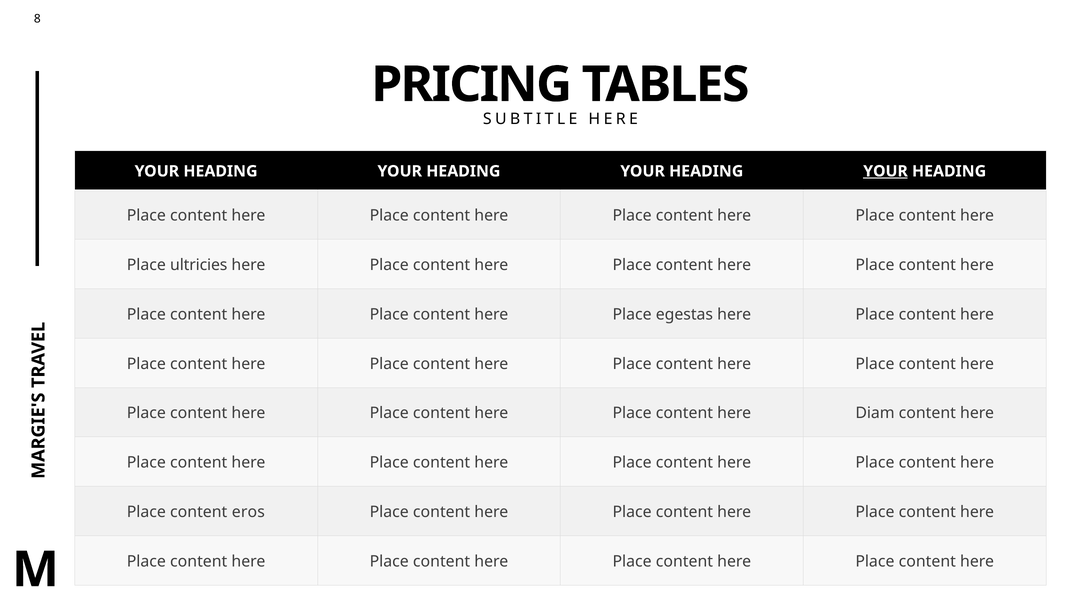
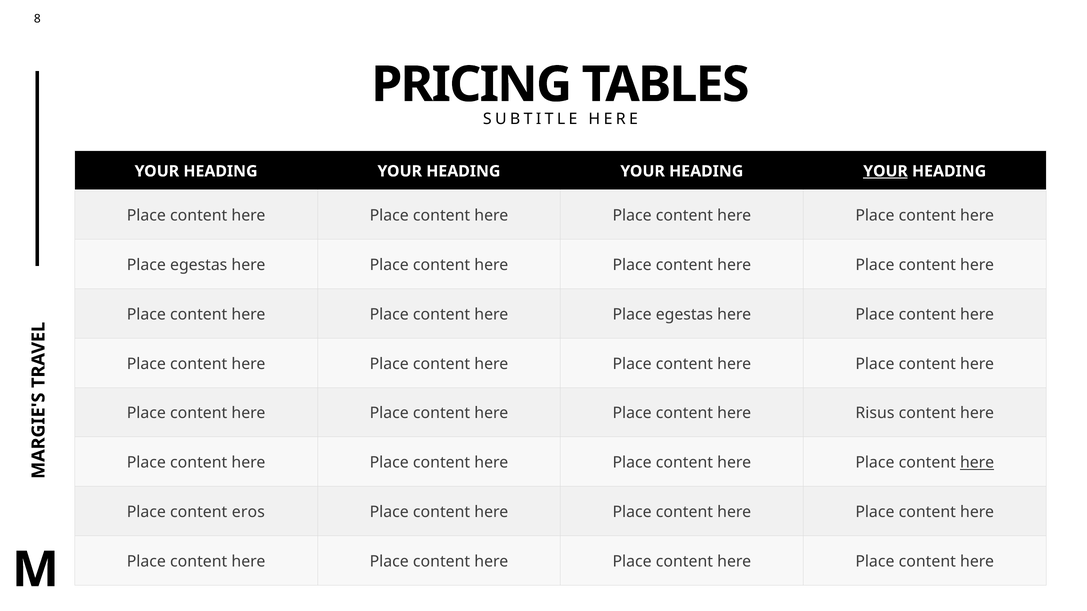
ultricies at (199, 265): ultricies -> egestas
Diam: Diam -> Risus
here at (977, 463) underline: none -> present
